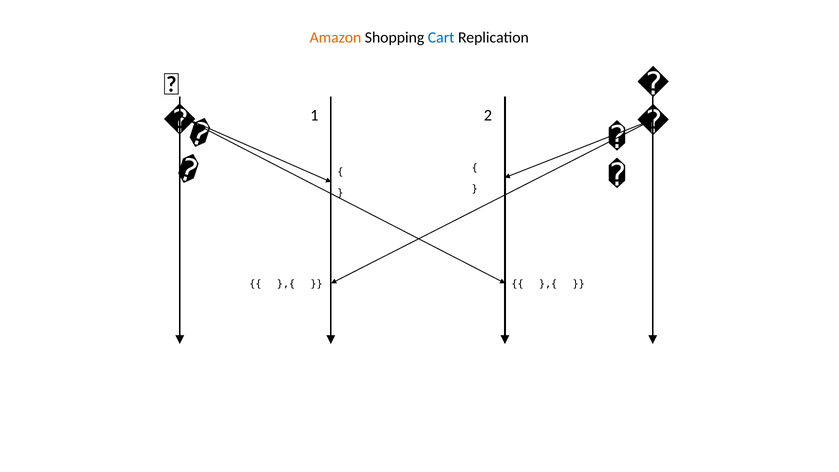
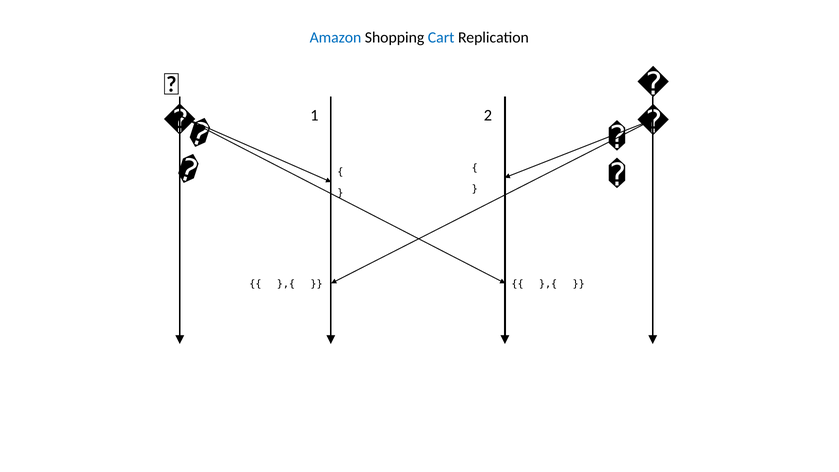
Amazon colour: orange -> blue
